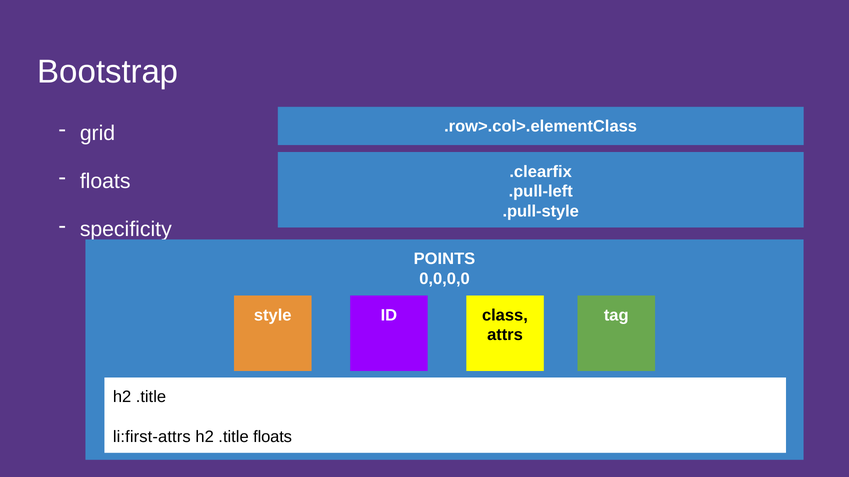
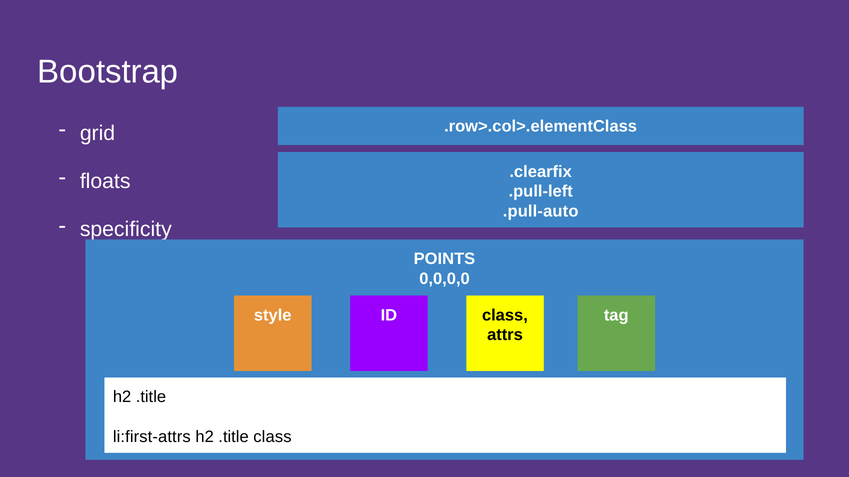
.pull-style: .pull-style -> .pull-auto
.title floats: floats -> class
